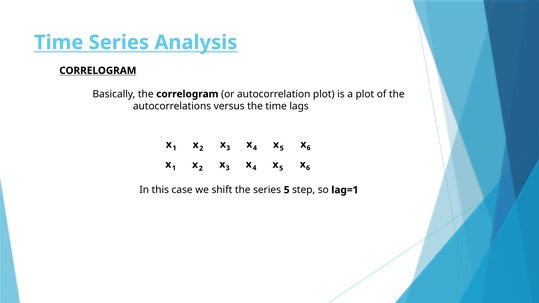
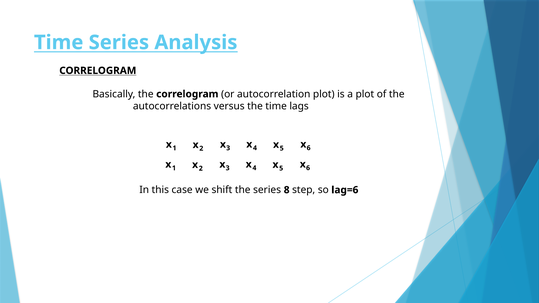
series 5: 5 -> 8
lag=1: lag=1 -> lag=6
